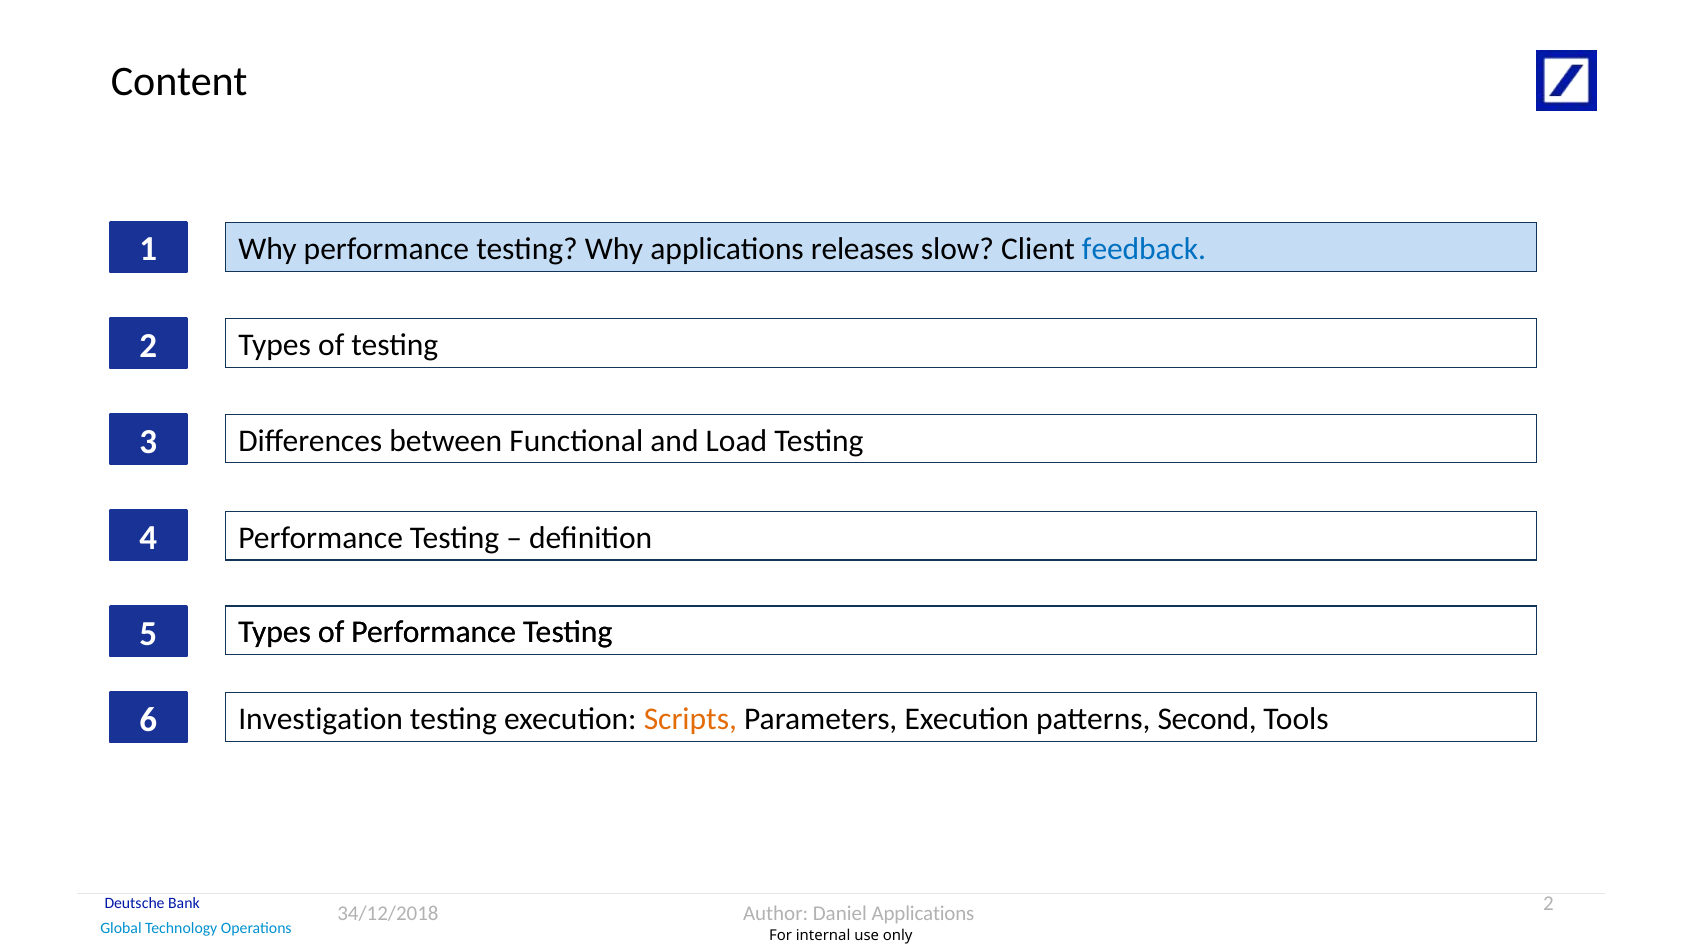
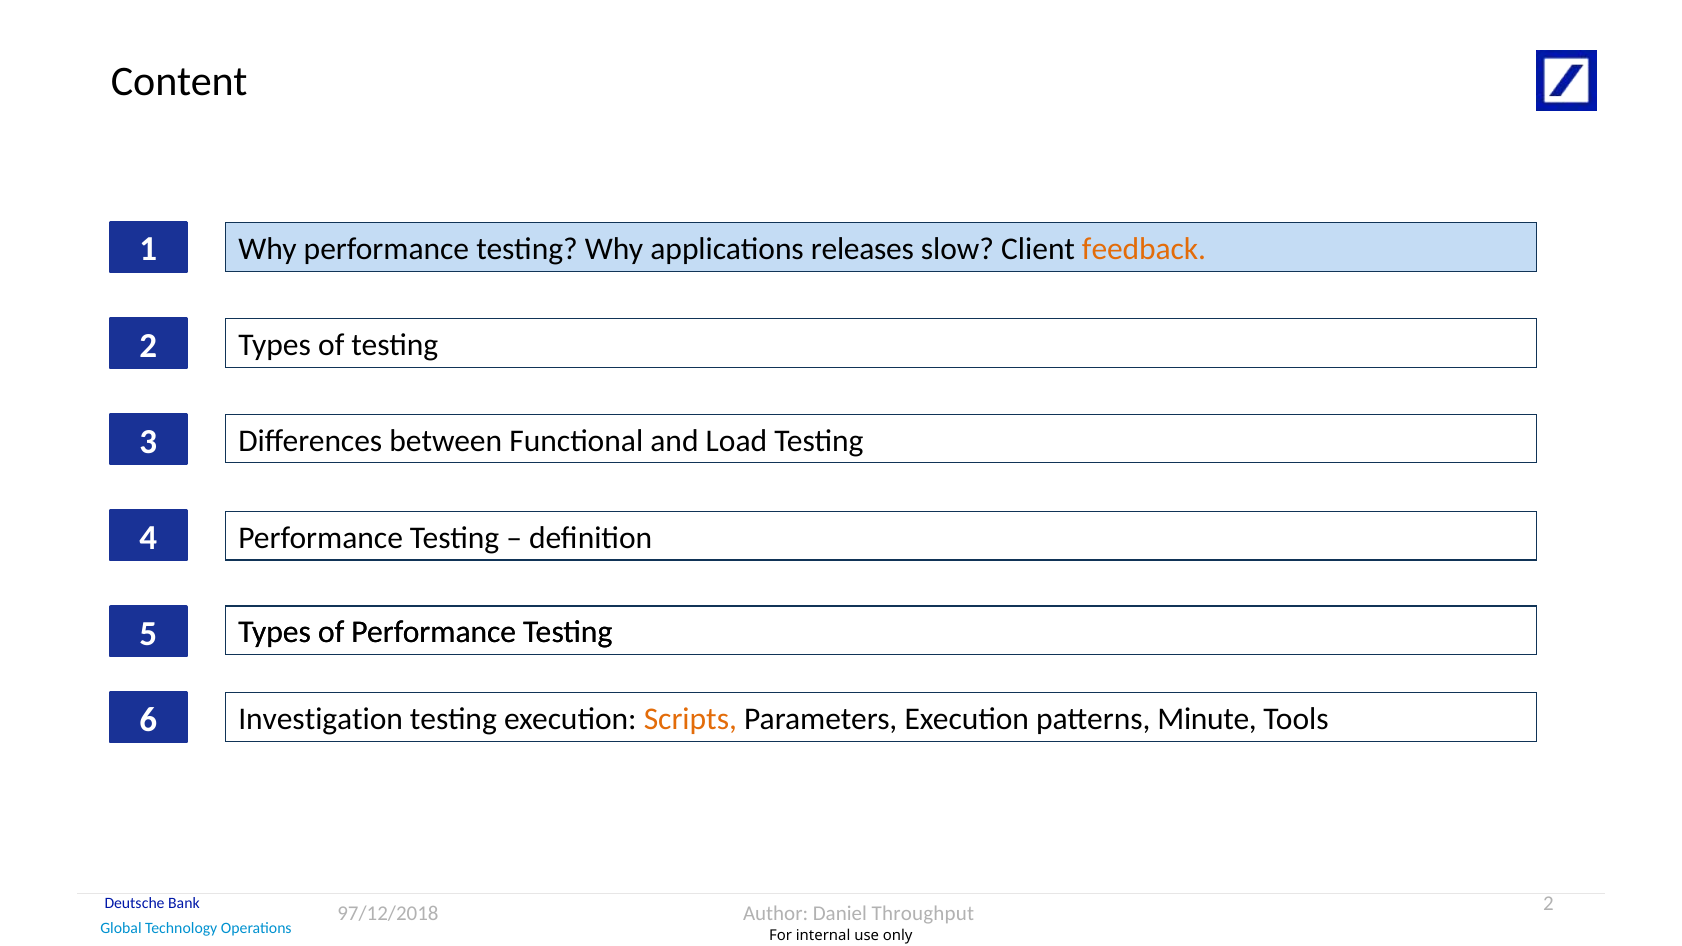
feedback colour: blue -> orange
Second: Second -> Minute
34/12/2018: 34/12/2018 -> 97/12/2018
Daniel Applications: Applications -> Throughput
